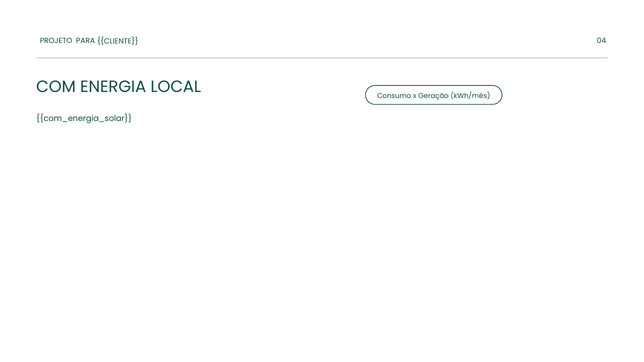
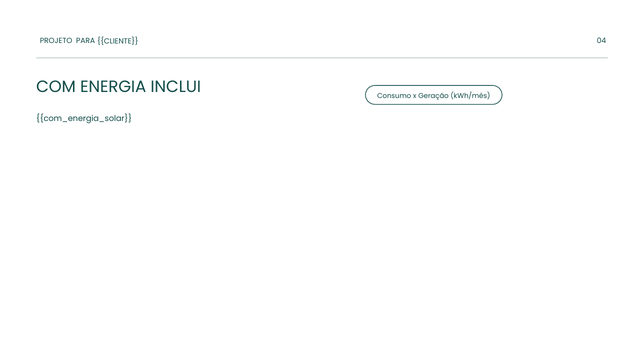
LOCAL: LOCAL -> INCLUI
